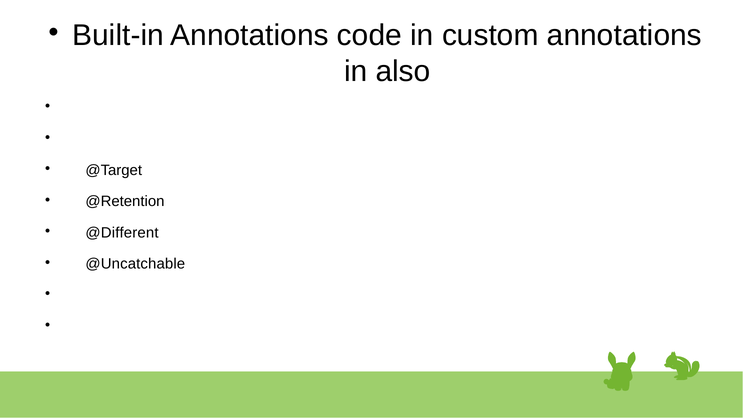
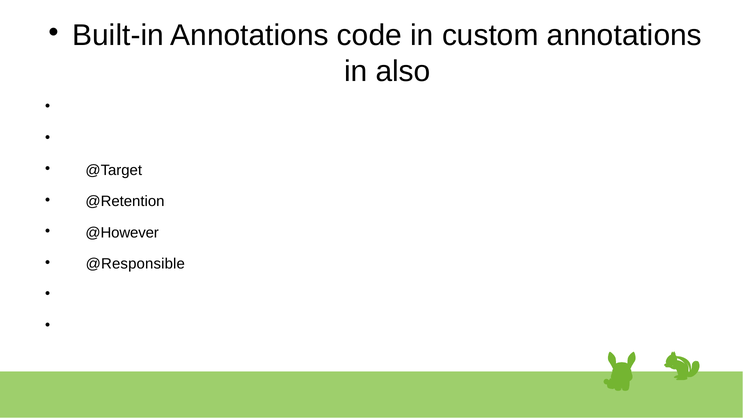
@Different: @Different -> @However
@Uncatchable: @Uncatchable -> @Responsible
